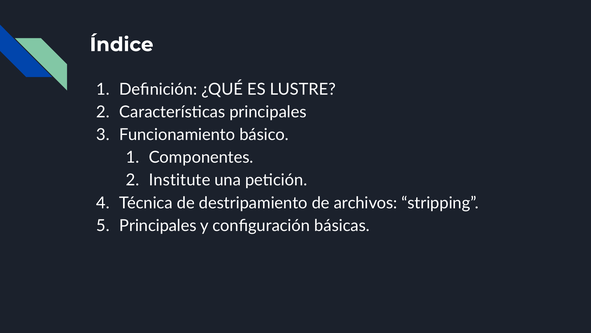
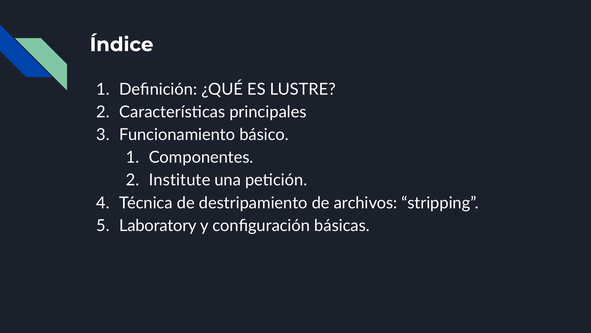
Principales at (158, 225): Principales -> Laboratory
